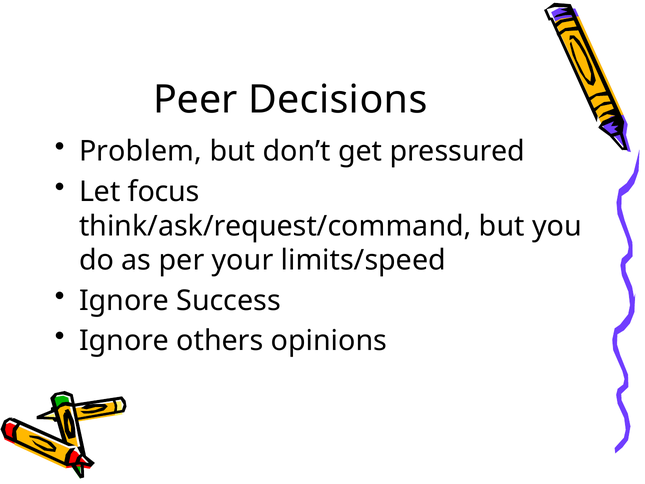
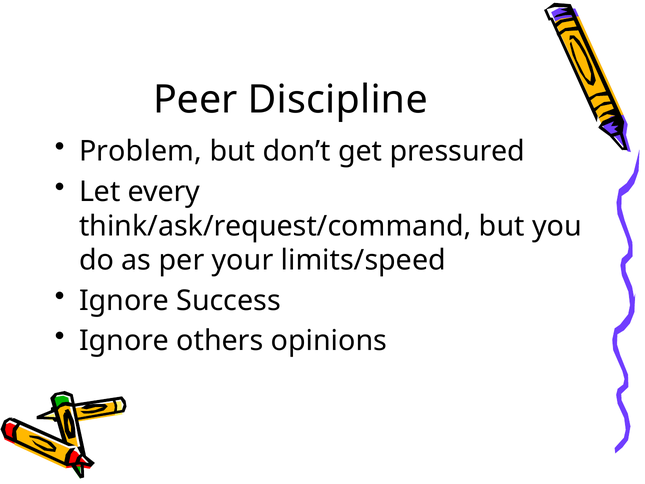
Decisions: Decisions -> Discipline
focus: focus -> every
